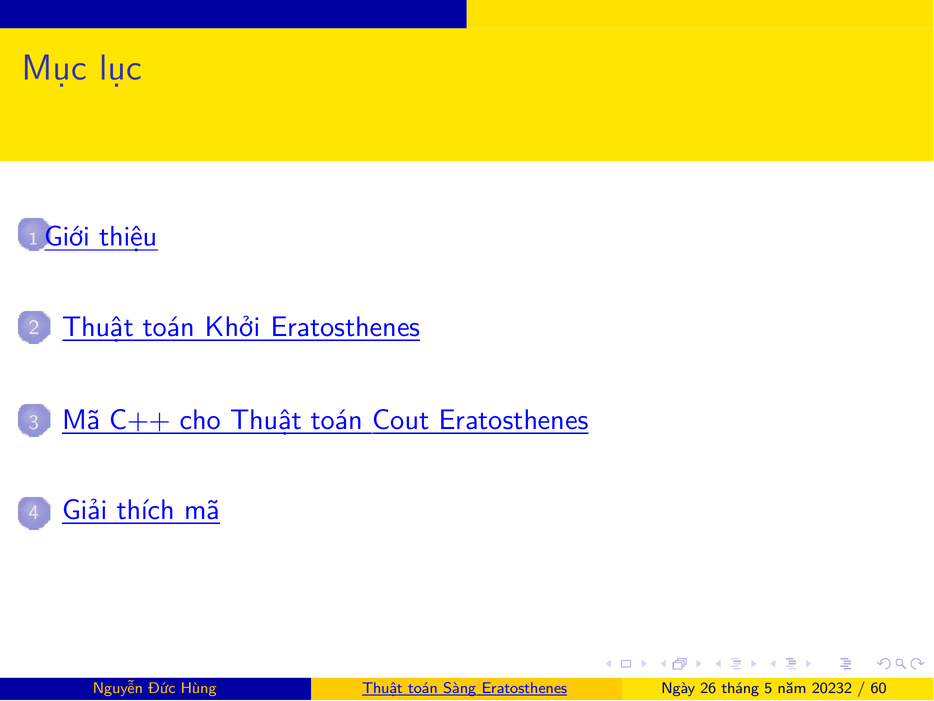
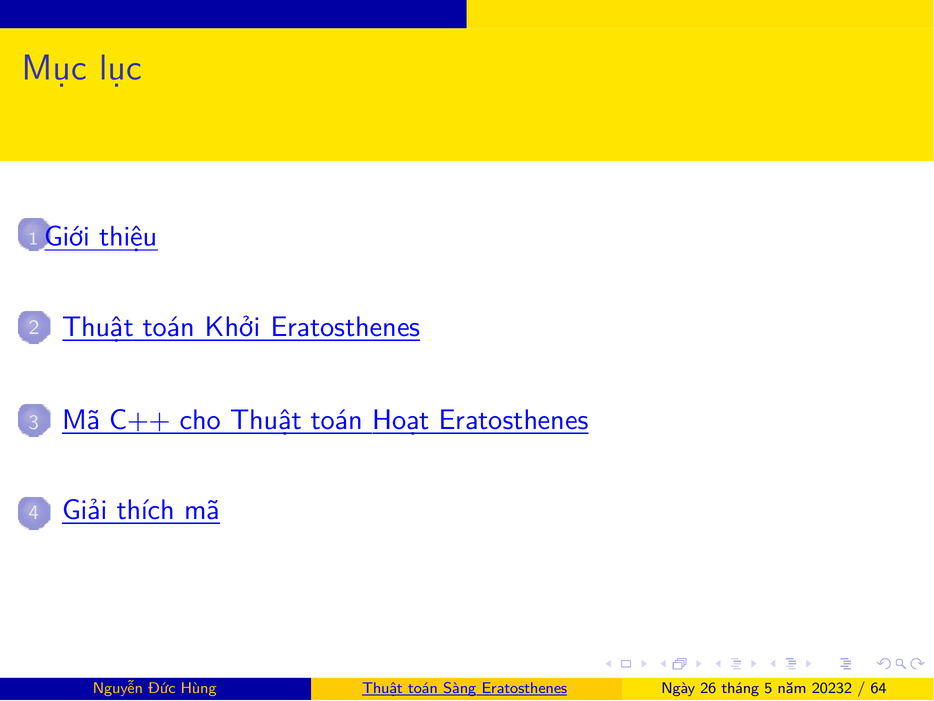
Cout: Cout -> Hoạt
60: 60 -> 64
